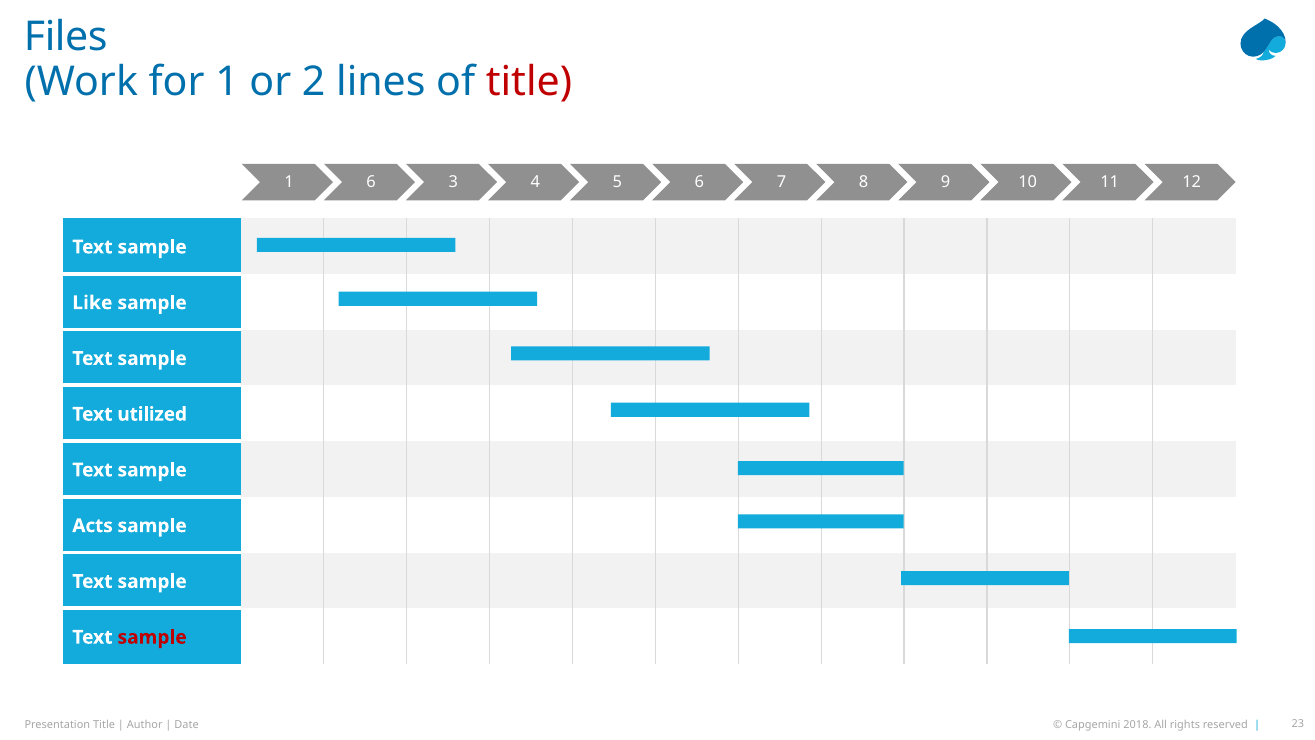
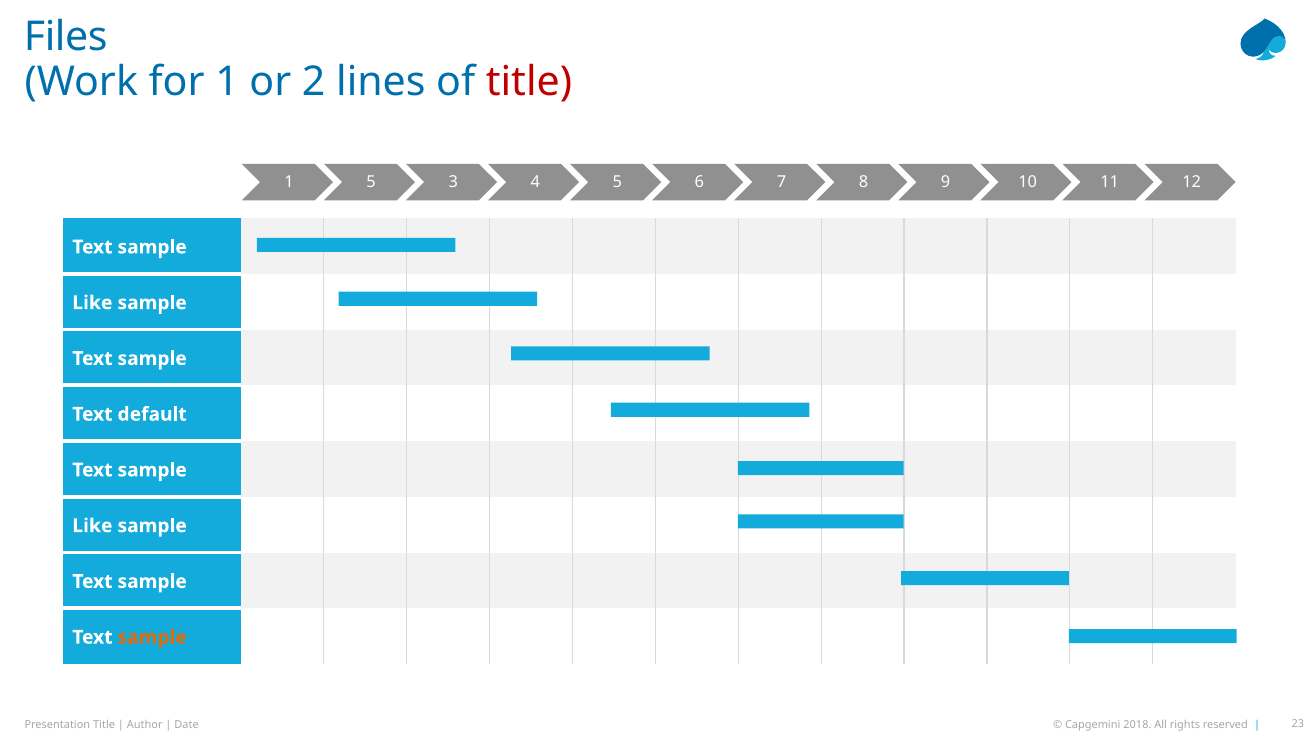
1 6: 6 -> 5
utilized: utilized -> default
Acts at (93, 526): Acts -> Like
sample at (152, 637) colour: red -> orange
